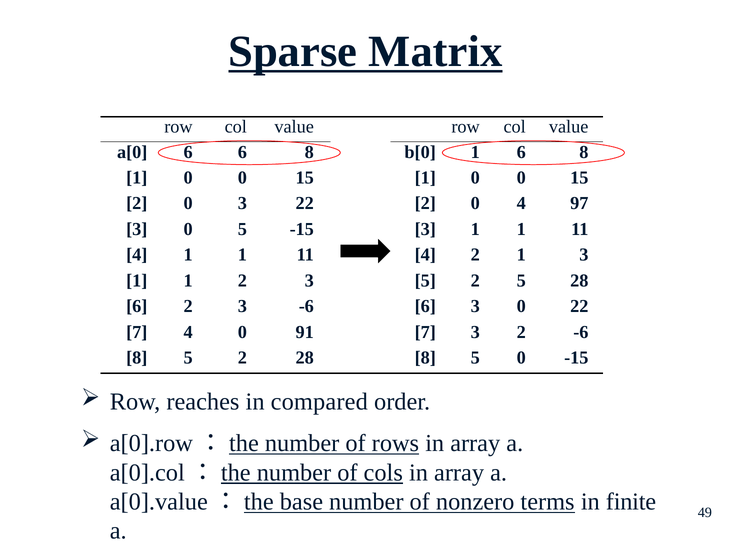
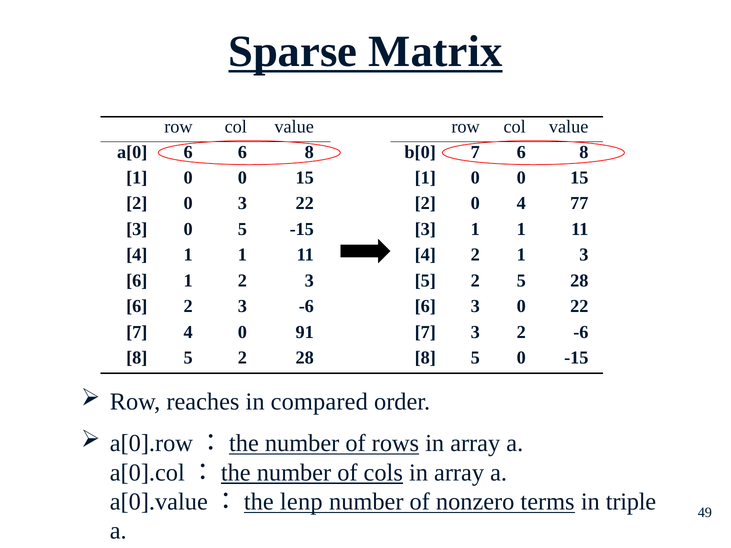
b[0 1: 1 -> 7
97: 97 -> 77
1 at (137, 281): 1 -> 6
base: base -> lenp
finite: finite -> triple
